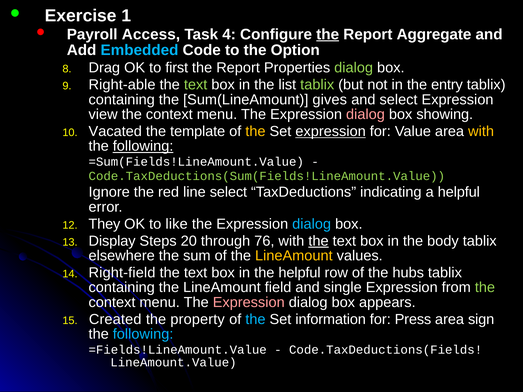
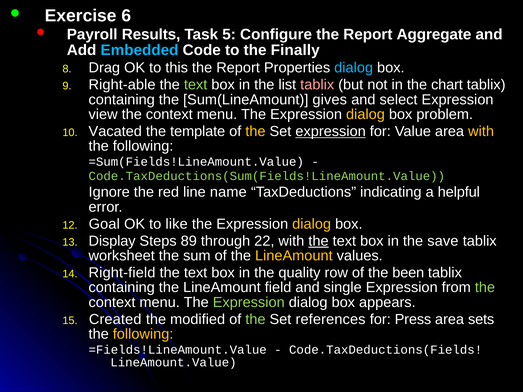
1: 1 -> 6
Access: Access -> Results
4: 4 -> 5
the at (328, 34) underline: present -> none
Option: Option -> Finally
first: first -> this
dialog at (354, 68) colour: light green -> light blue
tablix at (317, 85) colour: light green -> pink
entry: entry -> chart
dialog at (365, 114) colour: pink -> yellow
showing: showing -> problem
following at (143, 146) underline: present -> none
line select: select -> name
They: They -> Goal
dialog at (312, 224) colour: light blue -> yellow
20: 20 -> 89
76: 76 -> 22
body: body -> save
elsewhere: elsewhere -> worksheet
the helpful: helpful -> quality
hubs: hubs -> been
Expression at (249, 303) colour: pink -> light green
property: property -> modified
the at (255, 320) colour: light blue -> light green
information: information -> references
sign: sign -> sets
following at (143, 334) colour: light blue -> yellow
